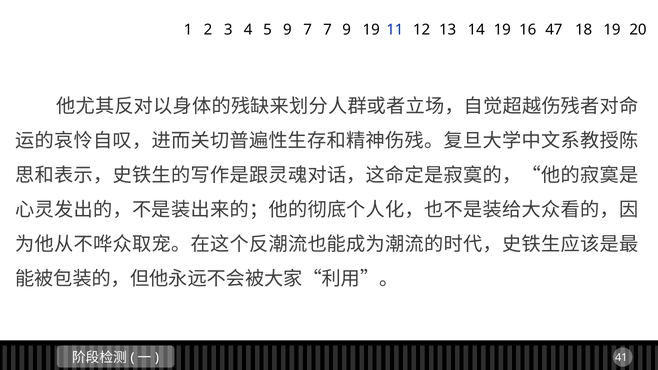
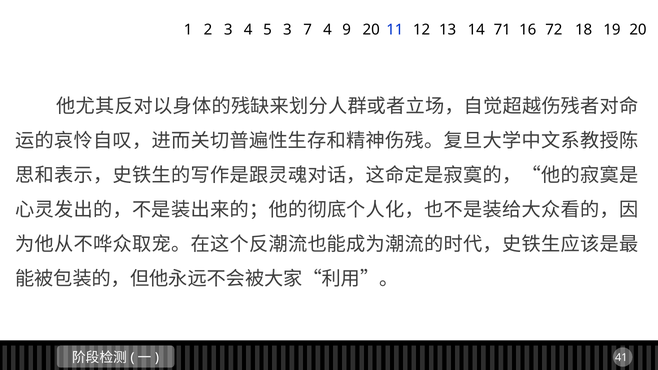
5 9: 9 -> 3
7 7: 7 -> 4
9 19: 19 -> 20
14 19: 19 -> 71
47: 47 -> 72
